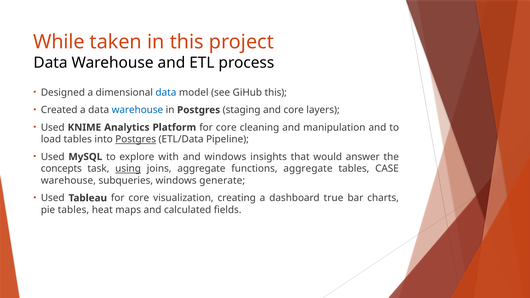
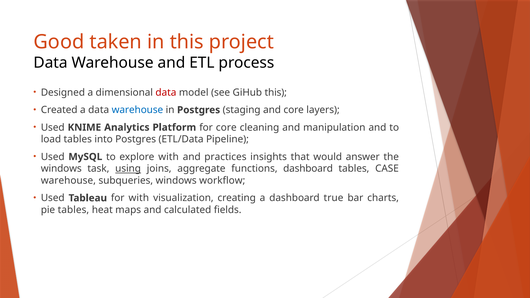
While: While -> Good
data at (166, 93) colour: blue -> red
Postgres at (136, 139) underline: present -> none
and windows: windows -> practices
concepts at (61, 169): concepts -> windows
functions aggregate: aggregate -> dashboard
generate: generate -> workflow
Tableau for core: core -> with
